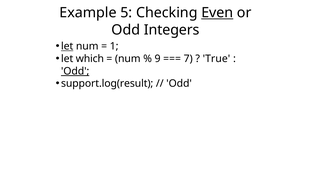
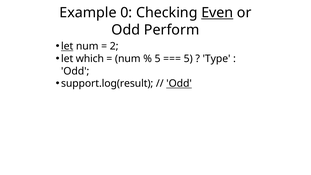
5: 5 -> 0
Integers: Integers -> Perform
1: 1 -> 2
9 at (158, 59): 9 -> 5
7 at (188, 59): 7 -> 5
True: True -> Type
Odd at (75, 71) underline: present -> none
Odd at (179, 84) underline: none -> present
